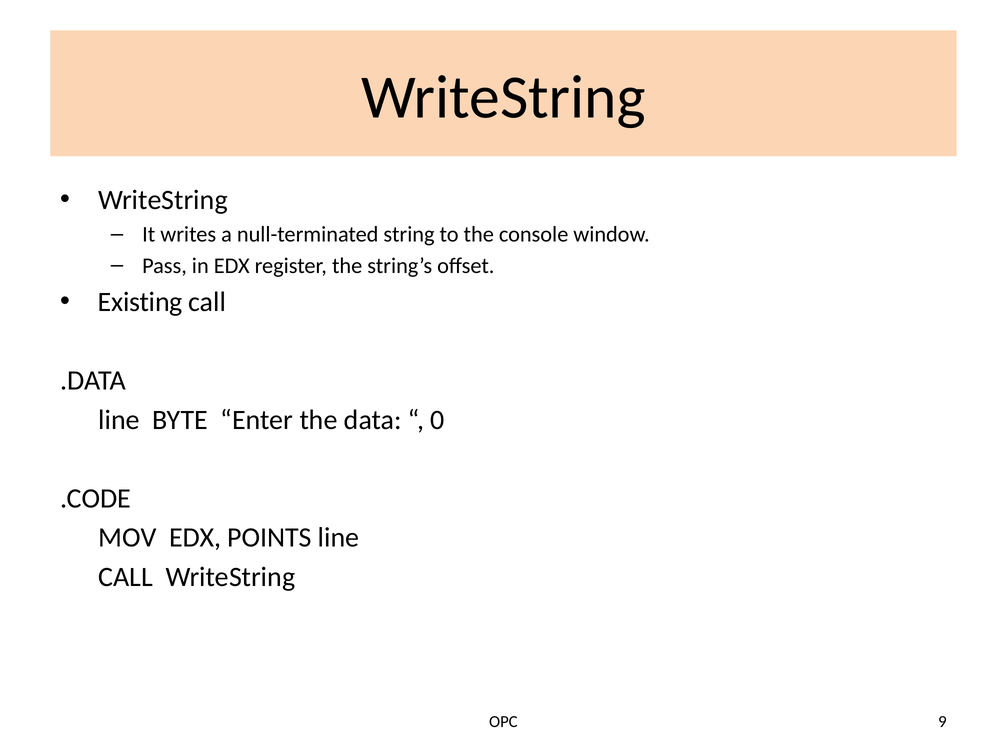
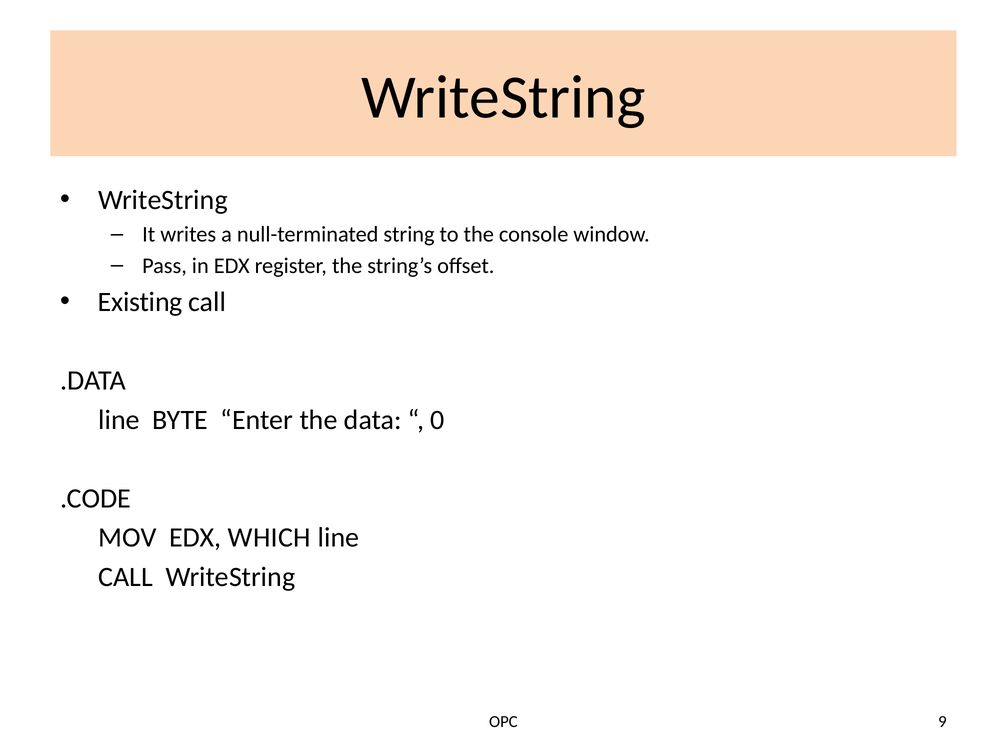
POINTS: POINTS -> WHICH
